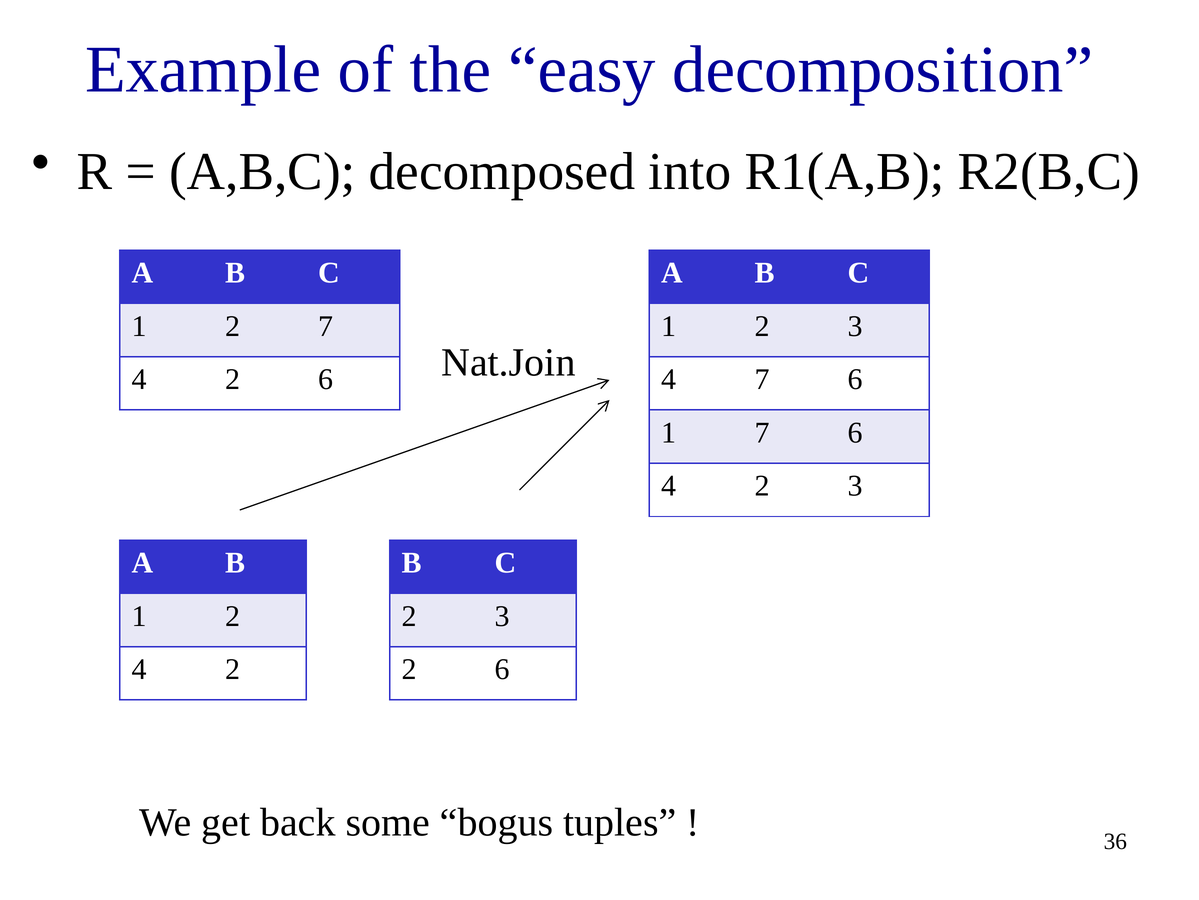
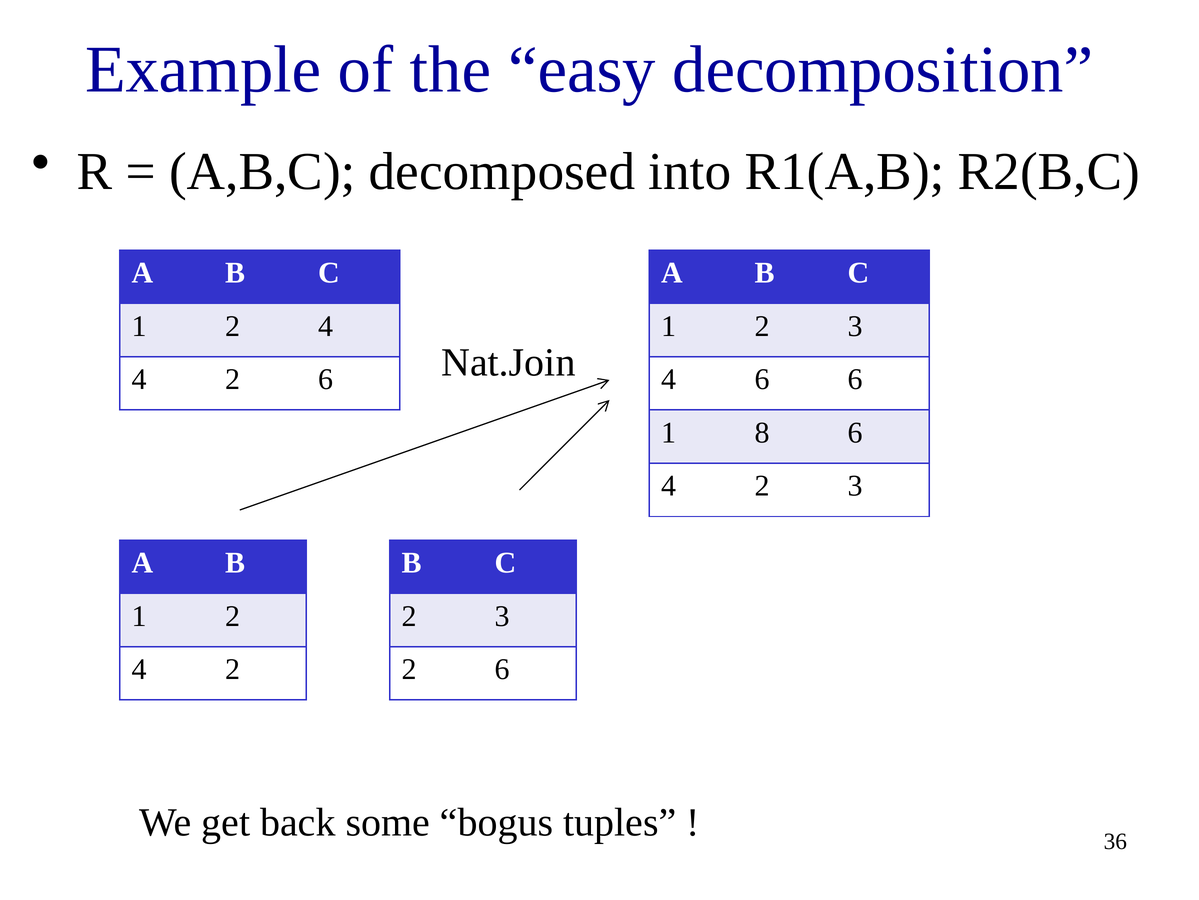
7 at (326, 326): 7 -> 4
4 7: 7 -> 6
1 7: 7 -> 8
